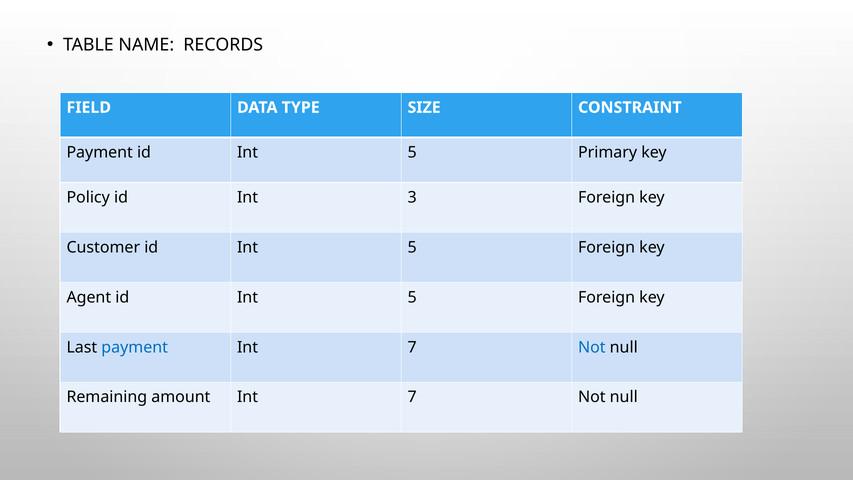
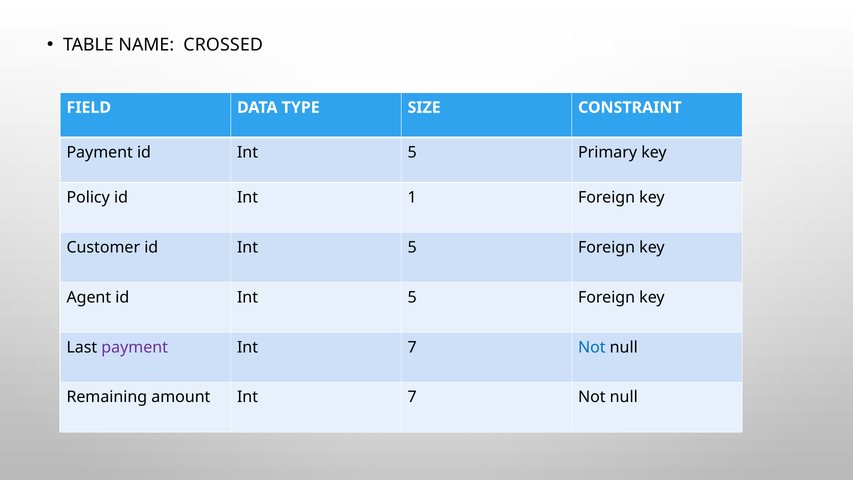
RECORDS: RECORDS -> CROSSED
3: 3 -> 1
payment at (135, 347) colour: blue -> purple
